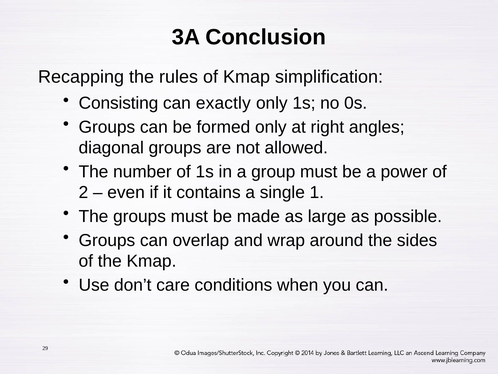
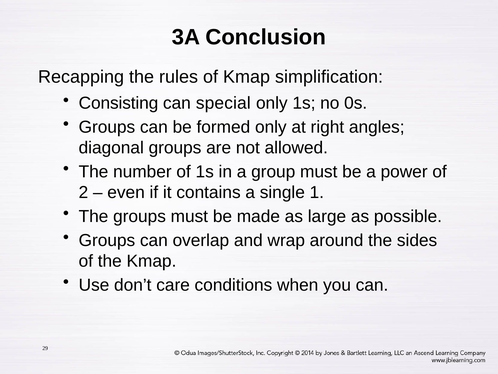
exactly: exactly -> special
